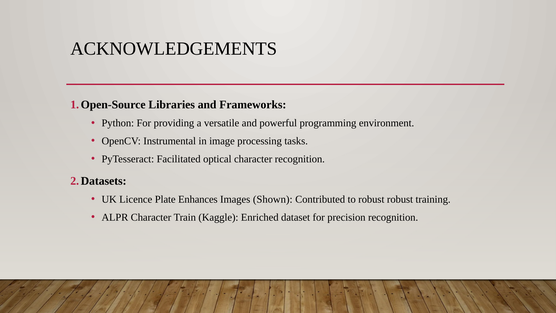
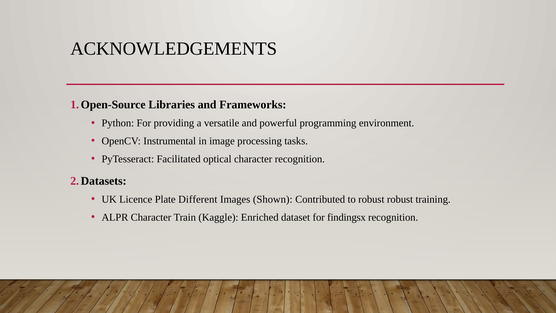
Enhances: Enhances -> Different
precision: precision -> findingsx
